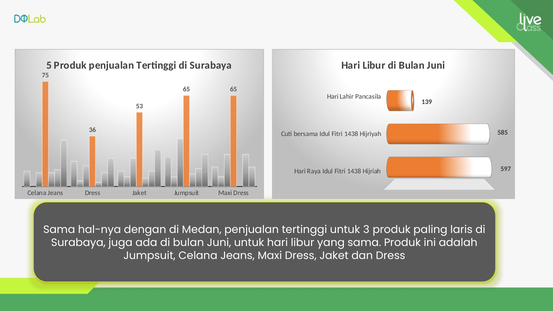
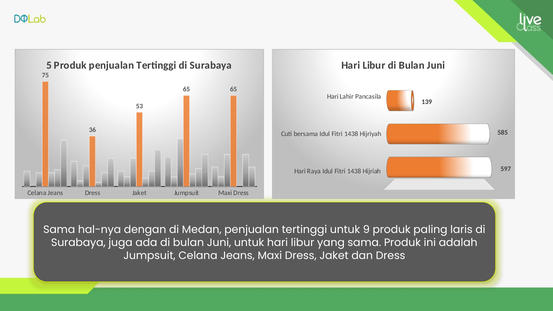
3: 3 -> 9
